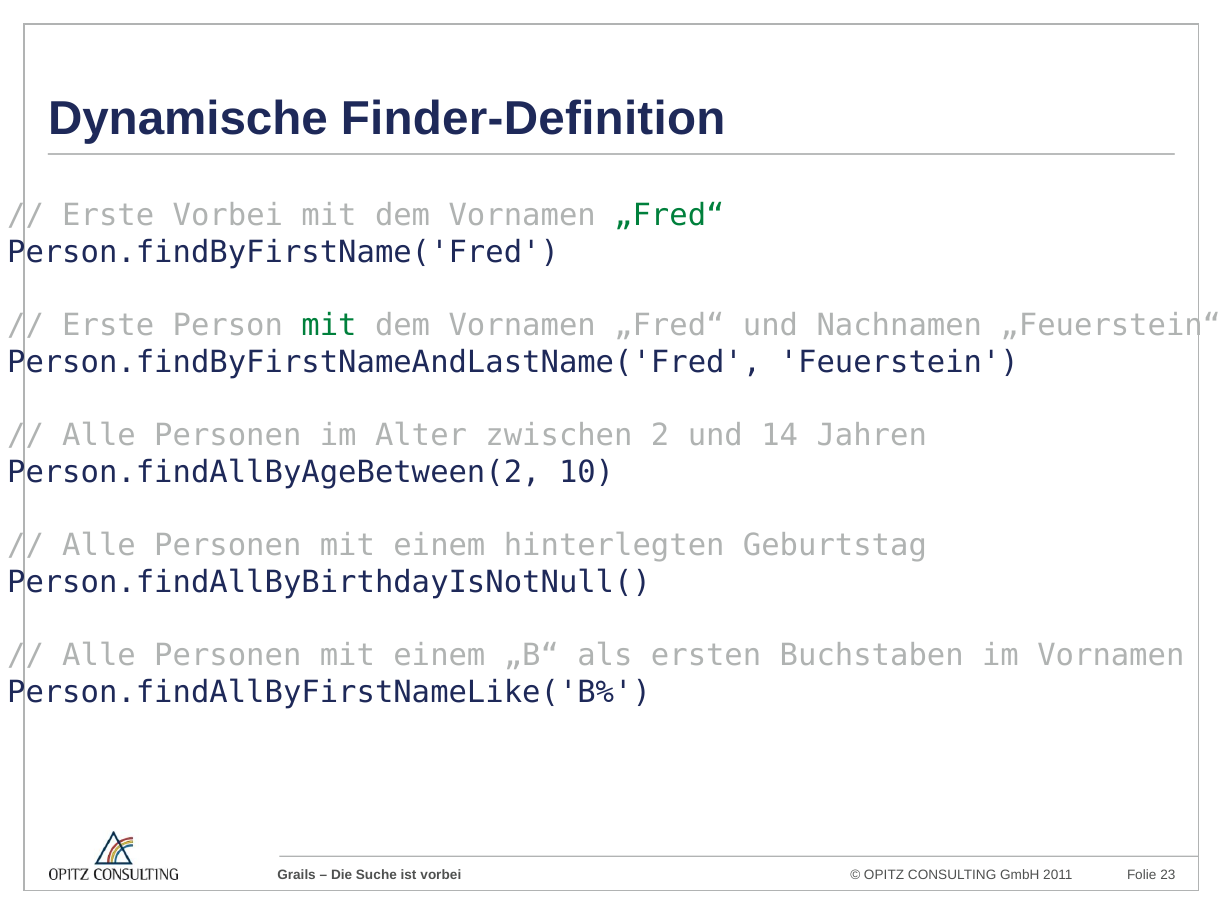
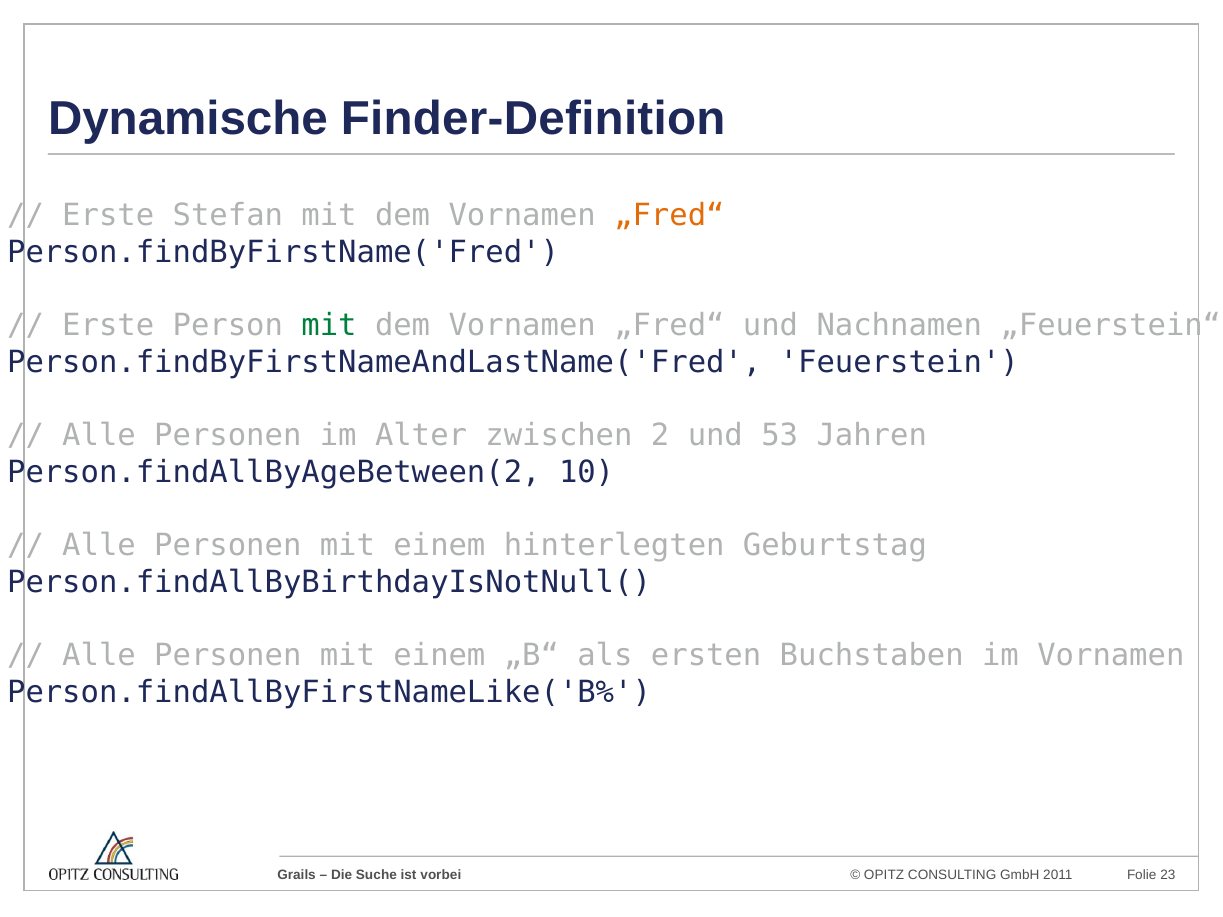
Erste Vorbei: Vorbei -> Stefan
„Fred“ at (669, 215) colour: green -> orange
14: 14 -> 53
